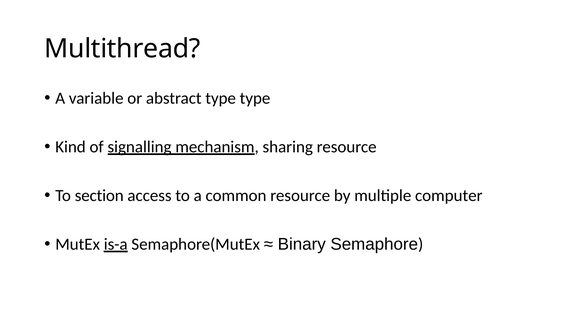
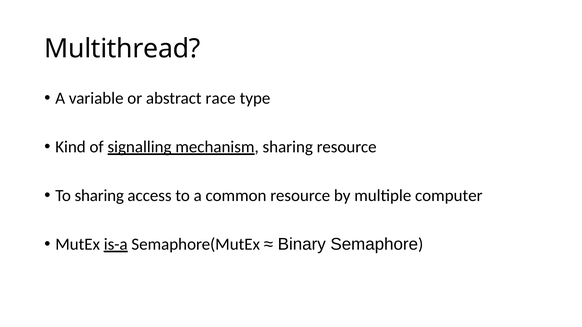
abstract type: type -> race
To section: section -> sharing
